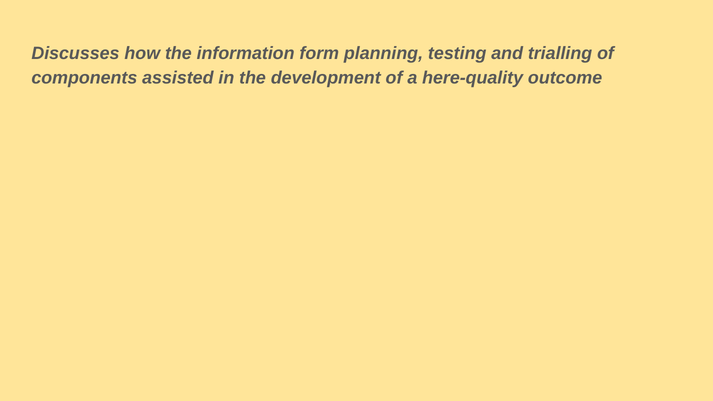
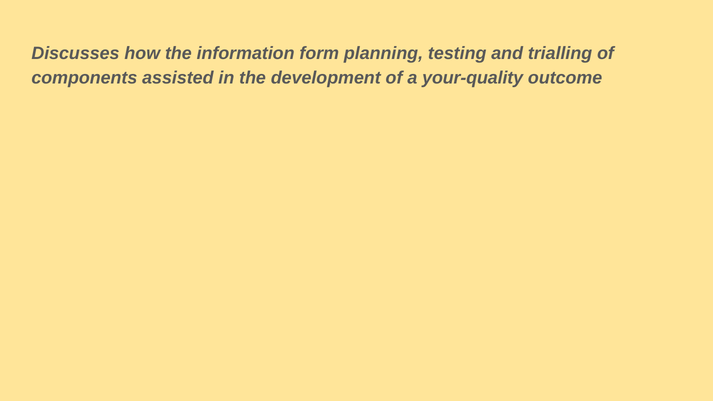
here-quality: here-quality -> your-quality
